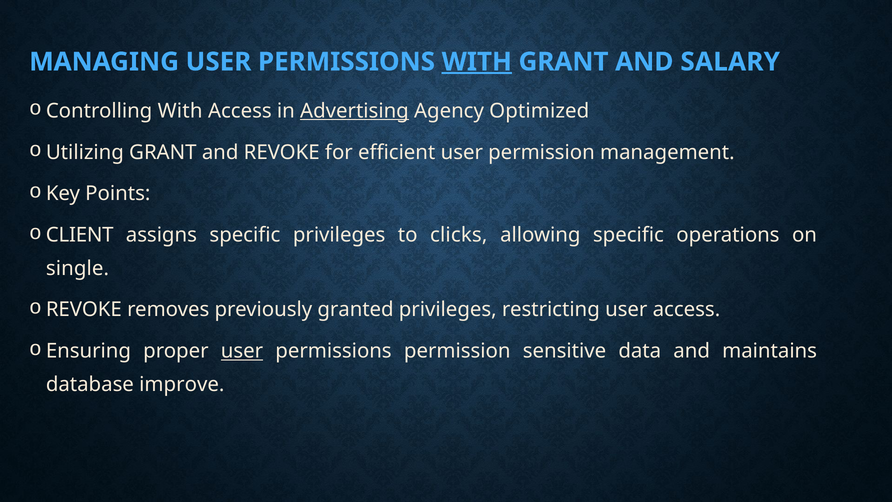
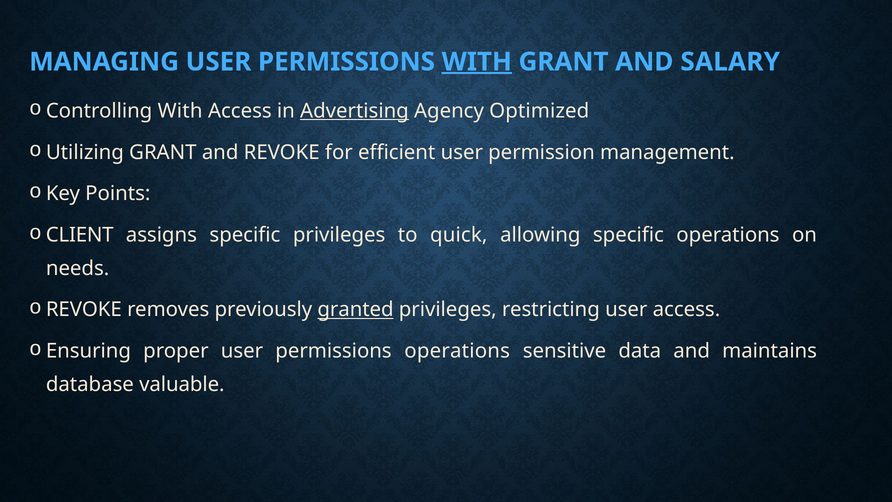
clicks: clicks -> quick
single: single -> needs
granted underline: none -> present
user at (242, 351) underline: present -> none
permissions permission: permission -> operations
improve: improve -> valuable
